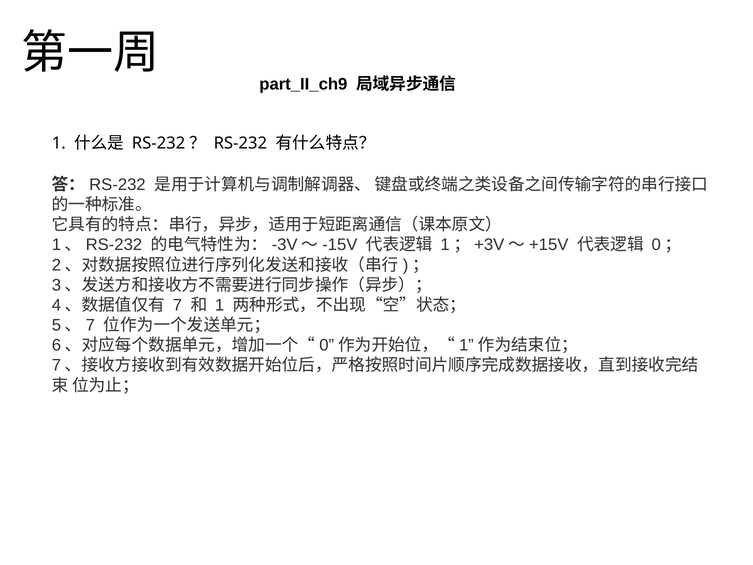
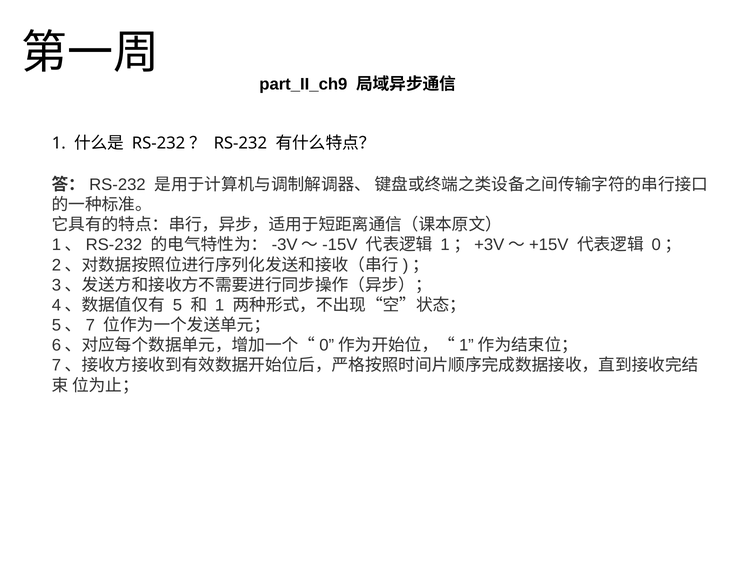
7: 7 -> 5
